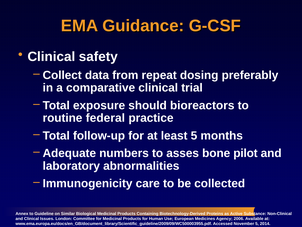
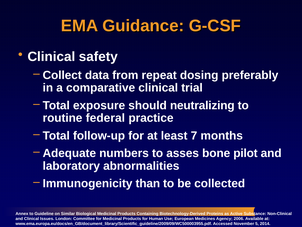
bioreactors: bioreactors -> neutralizing
least 5: 5 -> 7
care: care -> than
